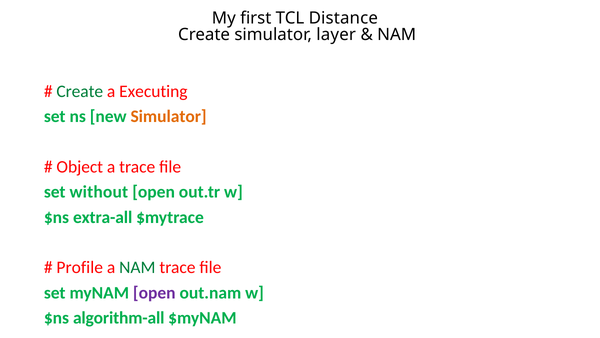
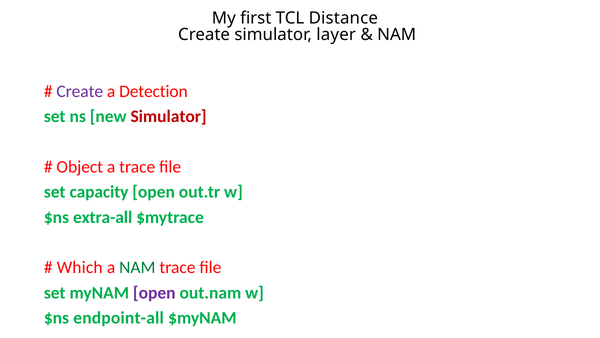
Create at (80, 91) colour: green -> purple
Executing: Executing -> Detection
Simulator at (169, 117) colour: orange -> red
without: without -> capacity
Profile: Profile -> Which
algorithm-all: algorithm-all -> endpoint-all
